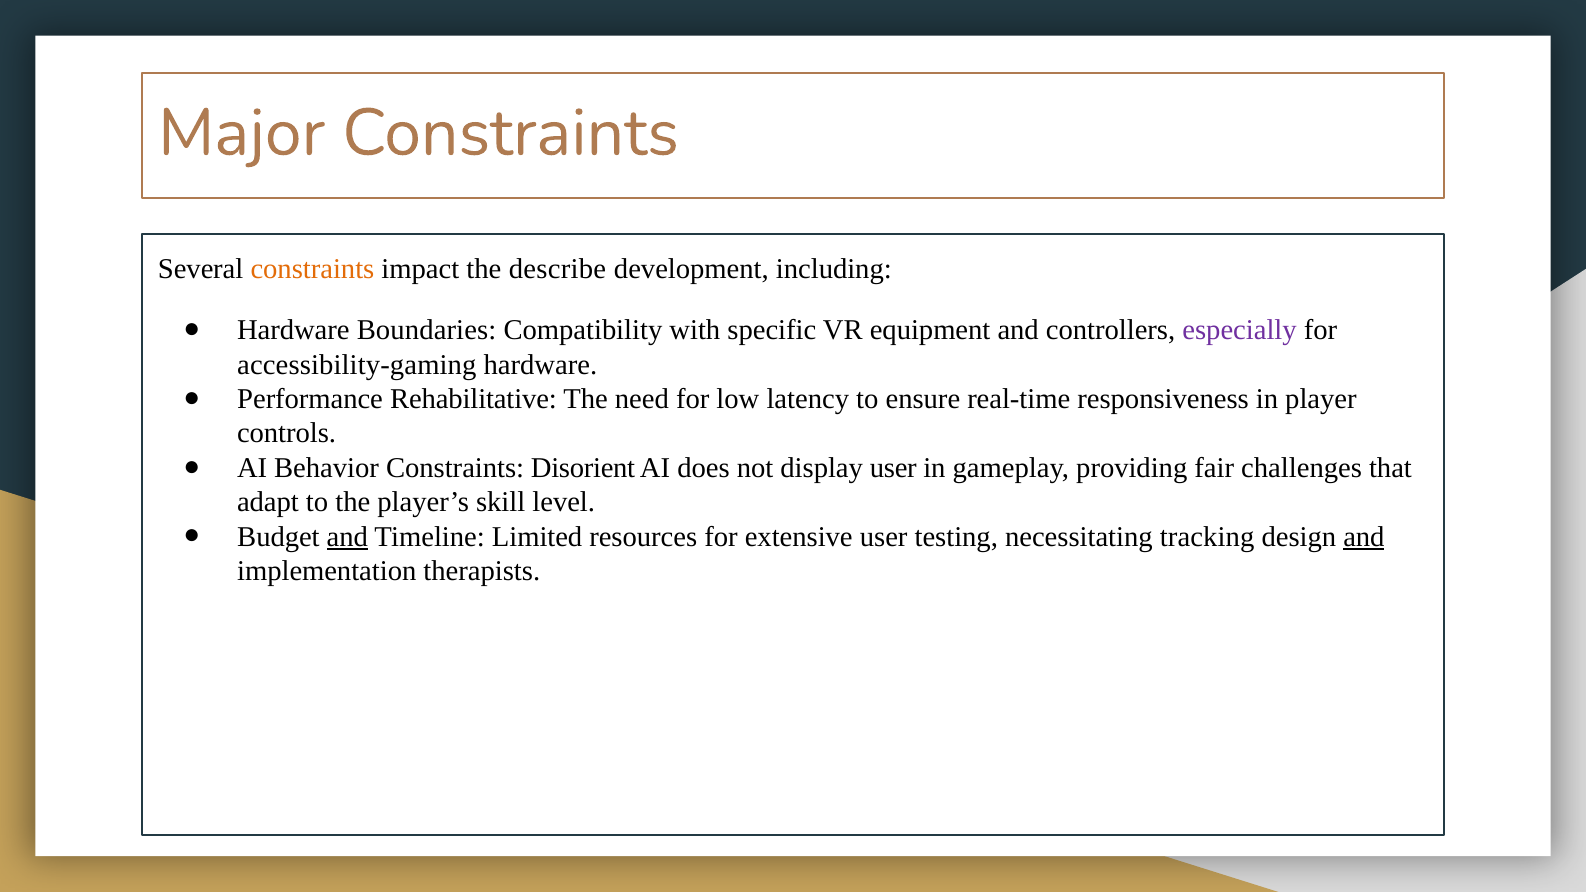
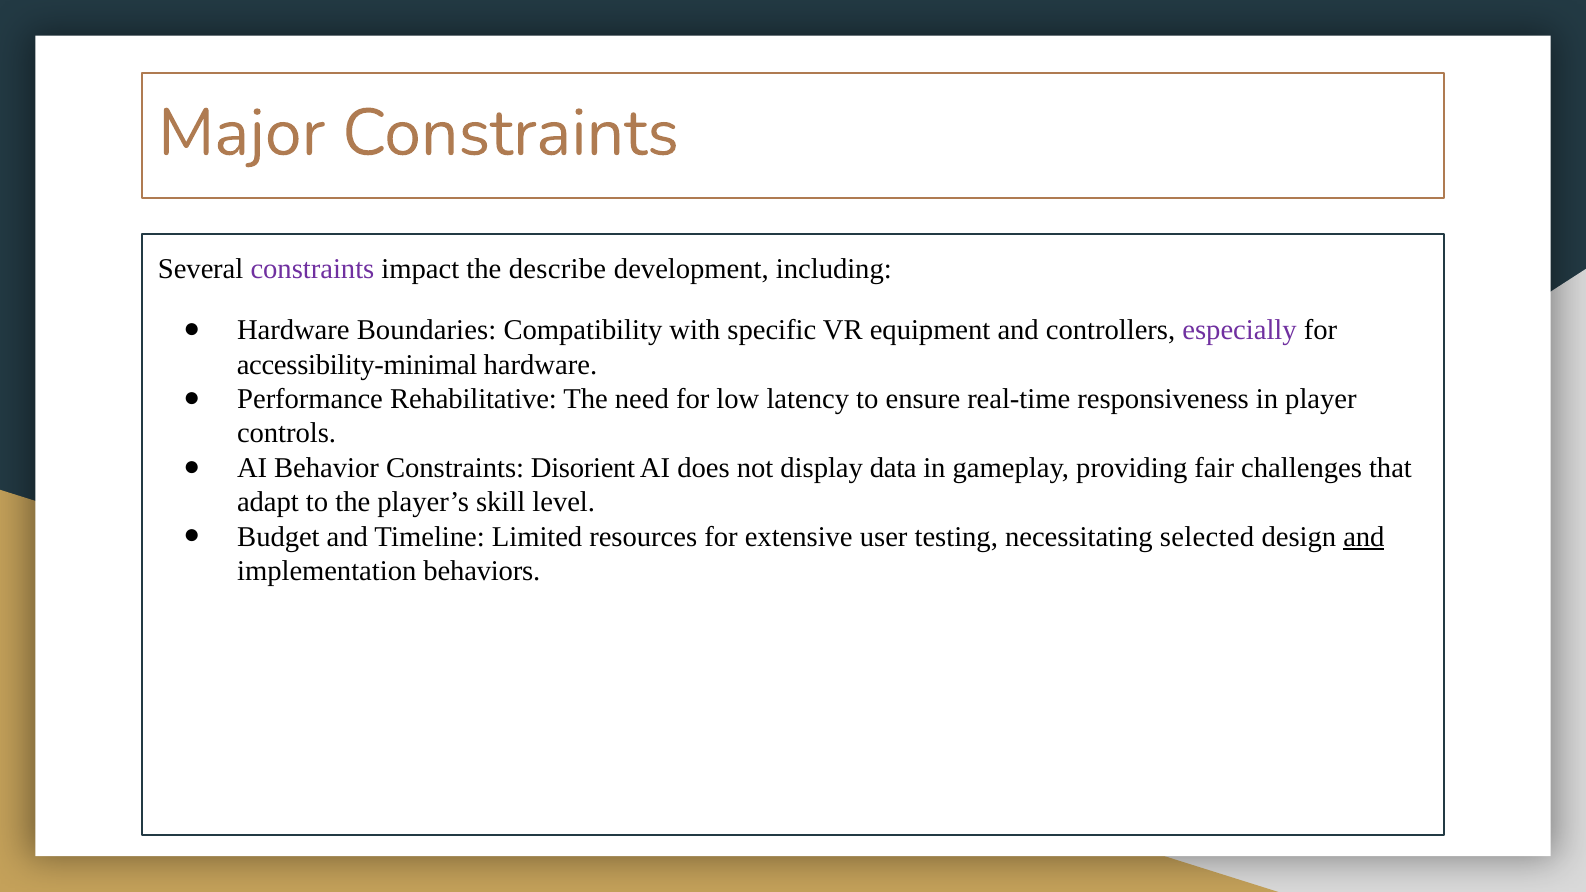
constraints at (312, 269) colour: orange -> purple
accessibility-gaming: accessibility-gaming -> accessibility-minimal
display user: user -> data
and at (347, 537) underline: present -> none
tracking: tracking -> selected
therapists: therapists -> behaviors
